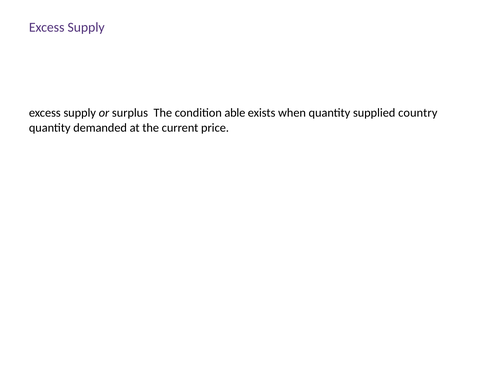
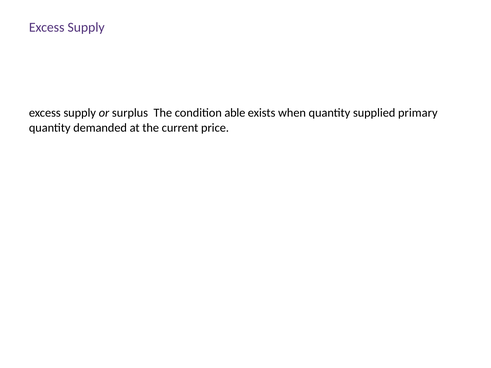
country: country -> primary
